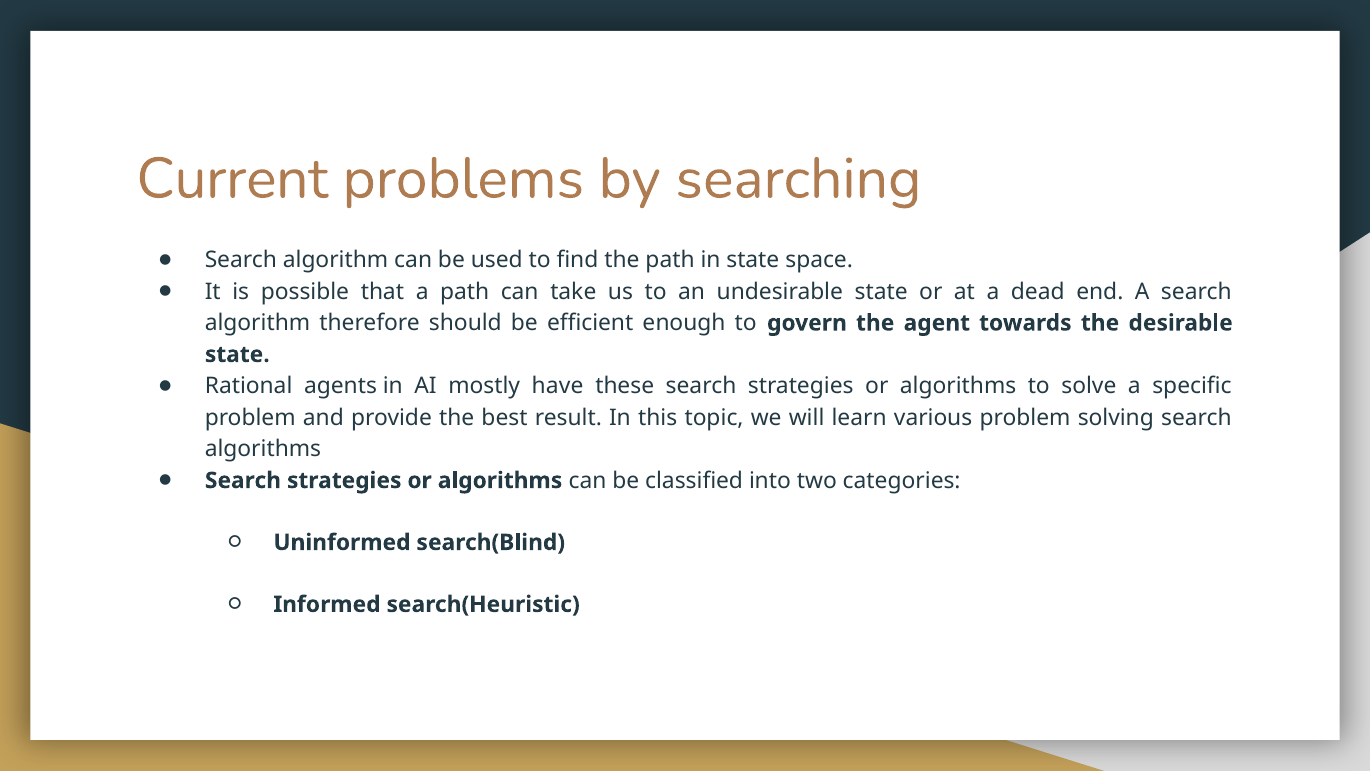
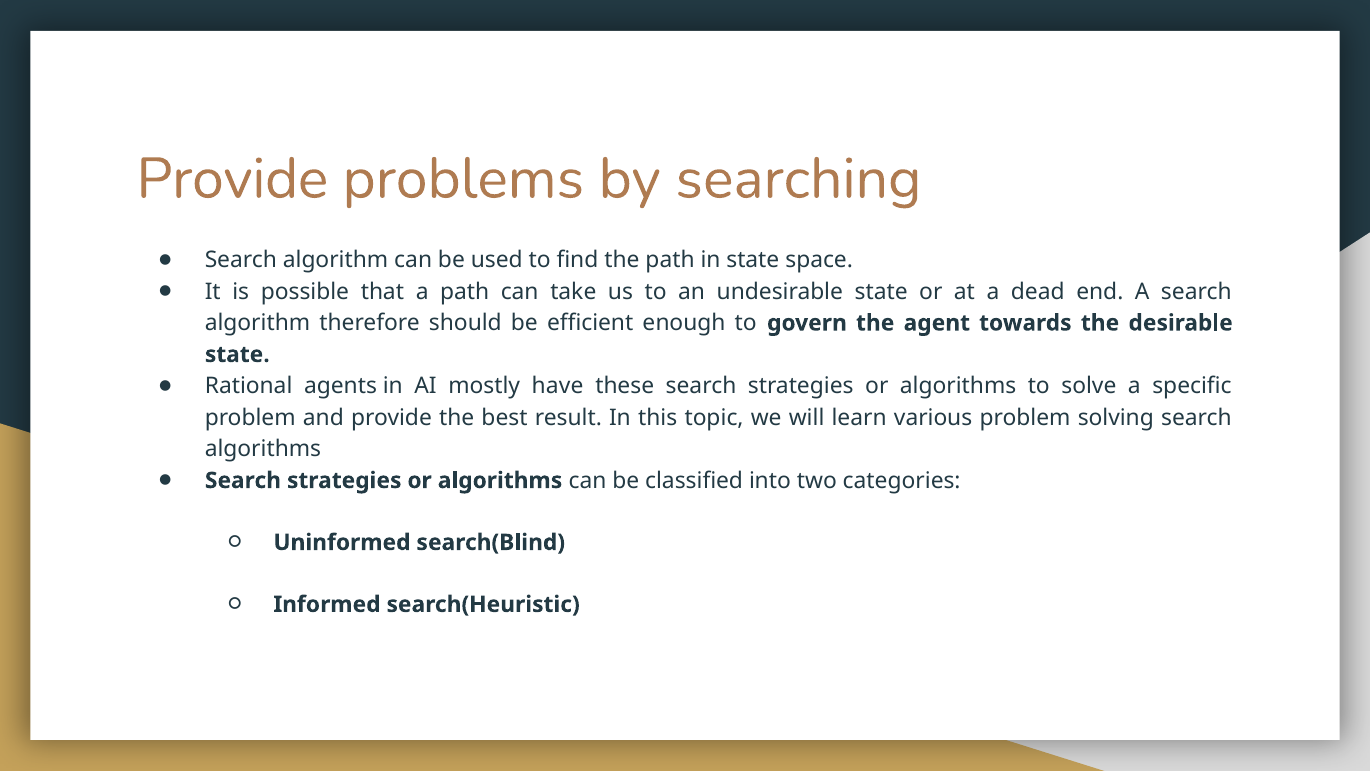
Current at (232, 179): Current -> Provide
